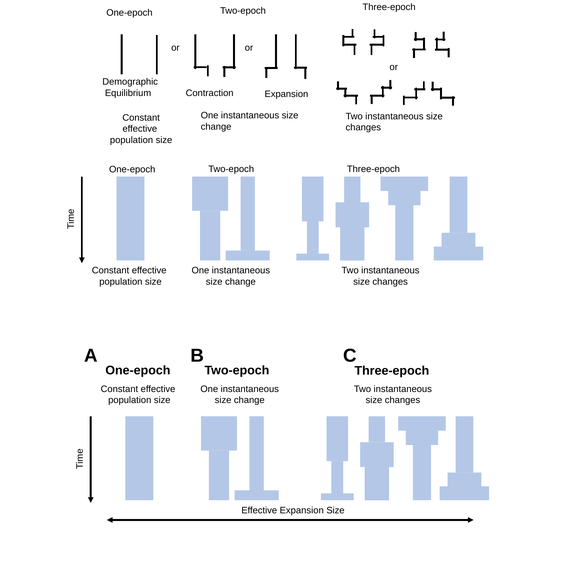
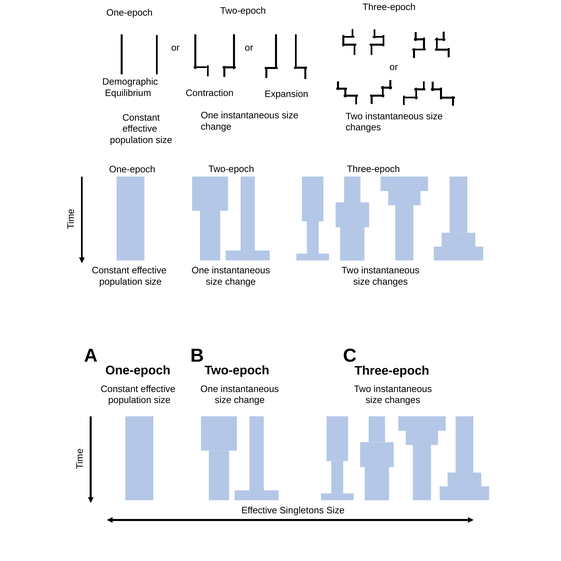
Effective Expansion: Expansion -> Singletons
